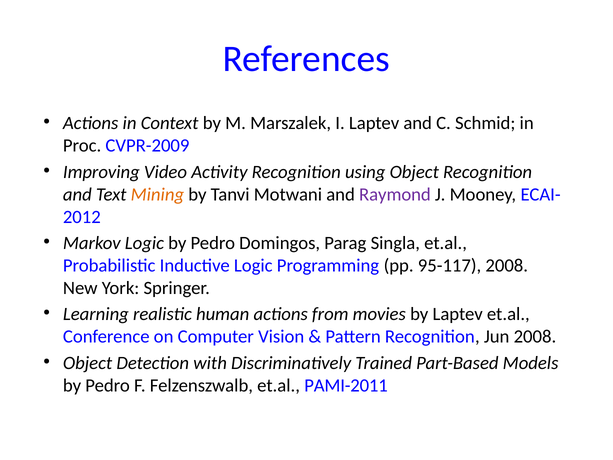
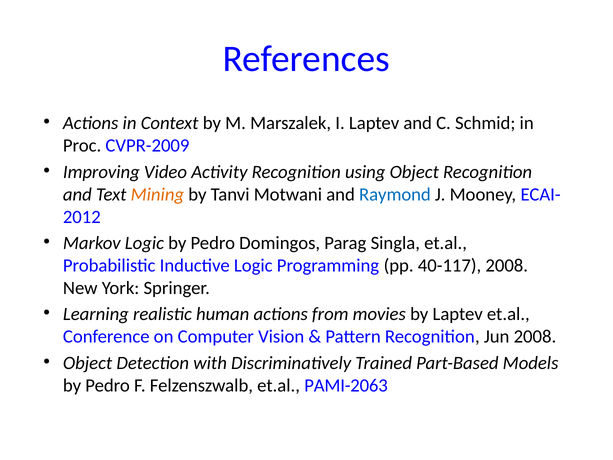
Raymond colour: purple -> blue
95-117: 95-117 -> 40-117
PAMI-2011: PAMI-2011 -> PAMI-2063
